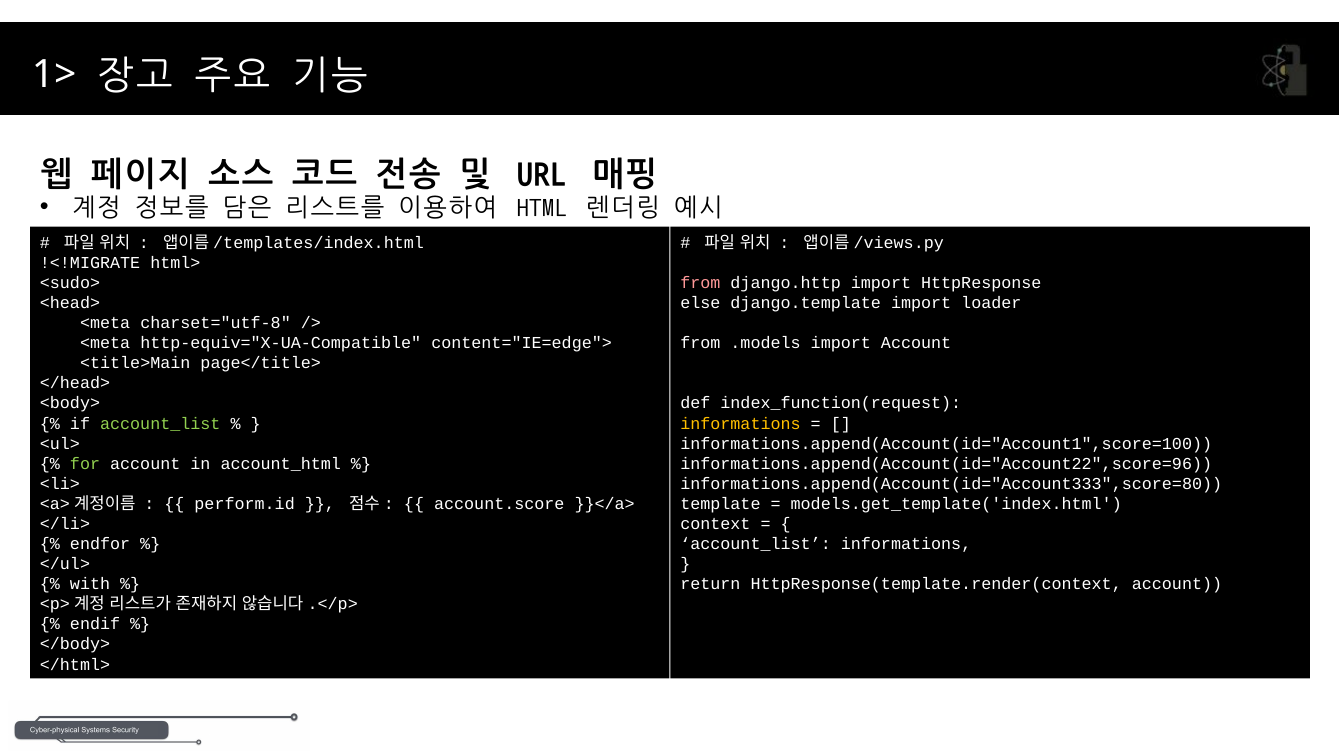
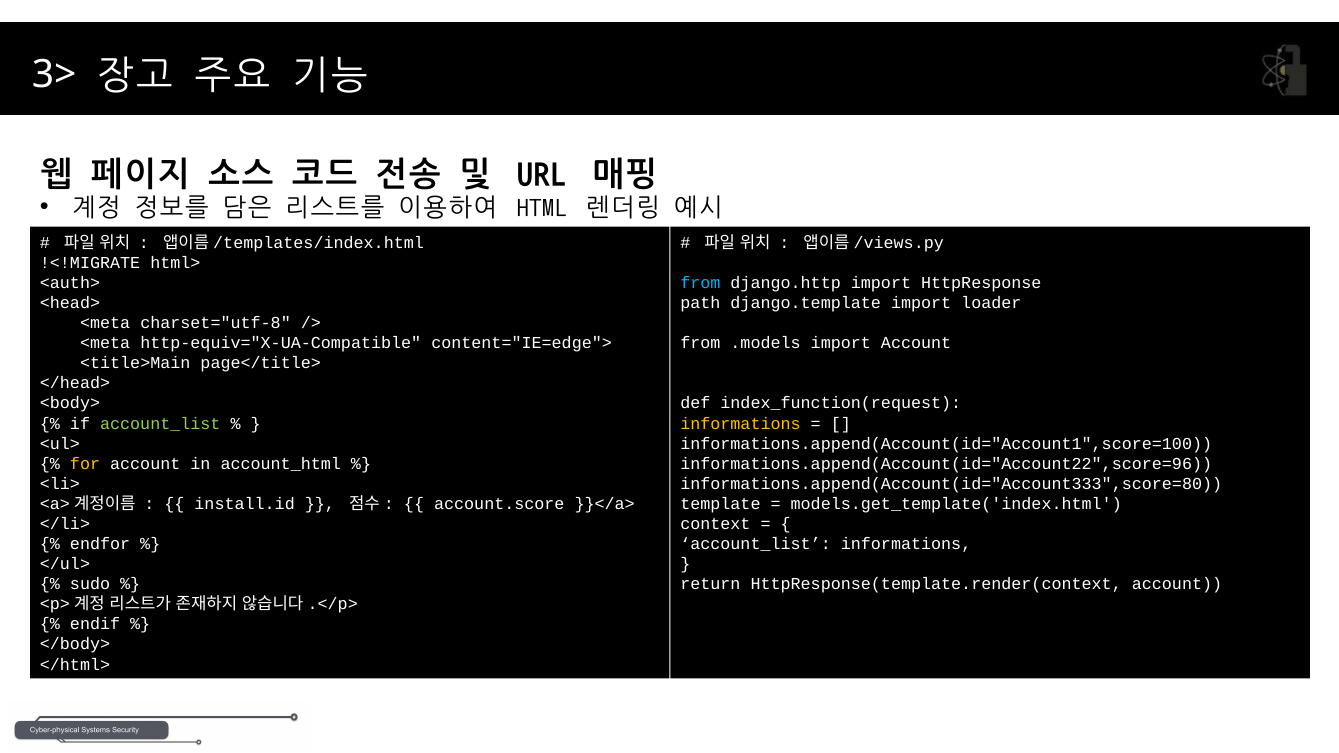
1>: 1> -> 3>
<sudo>: <sudo> -> <auth>
from at (700, 283) colour: pink -> light blue
else: else -> path
for colour: light green -> yellow
perform.id: perform.id -> install.id
with: with -> sudo
